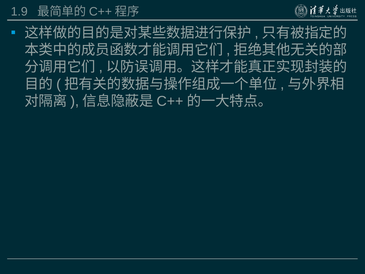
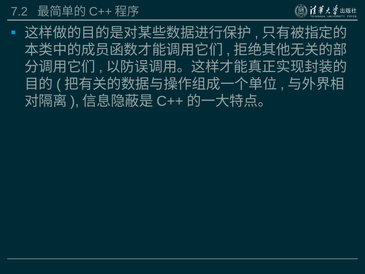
1.9: 1.9 -> 7.2
